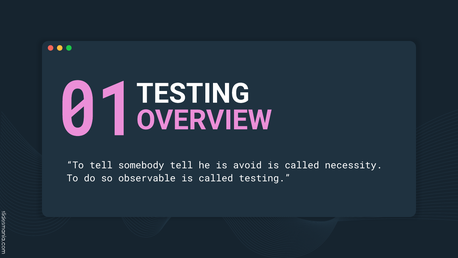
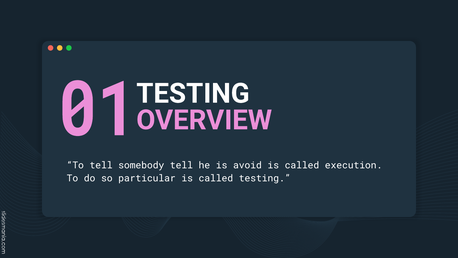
necessity: necessity -> execution
observable: observable -> particular
